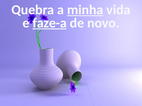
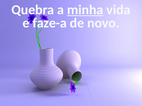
faze-a underline: present -> none
